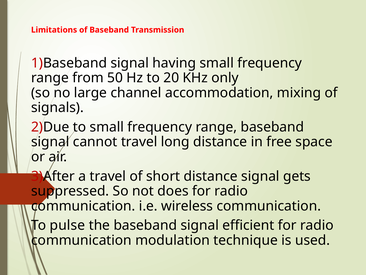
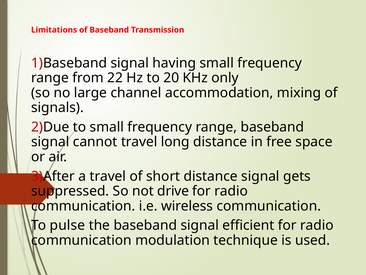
50: 50 -> 22
does: does -> drive
